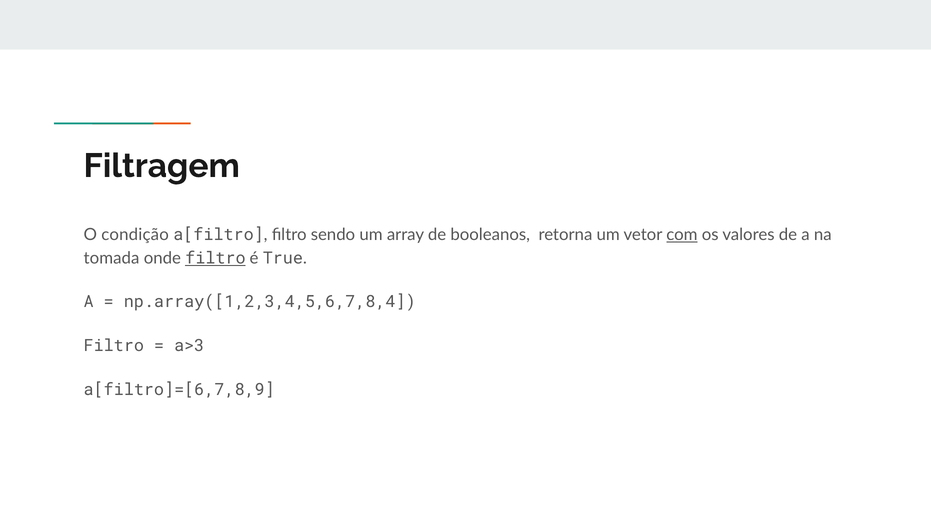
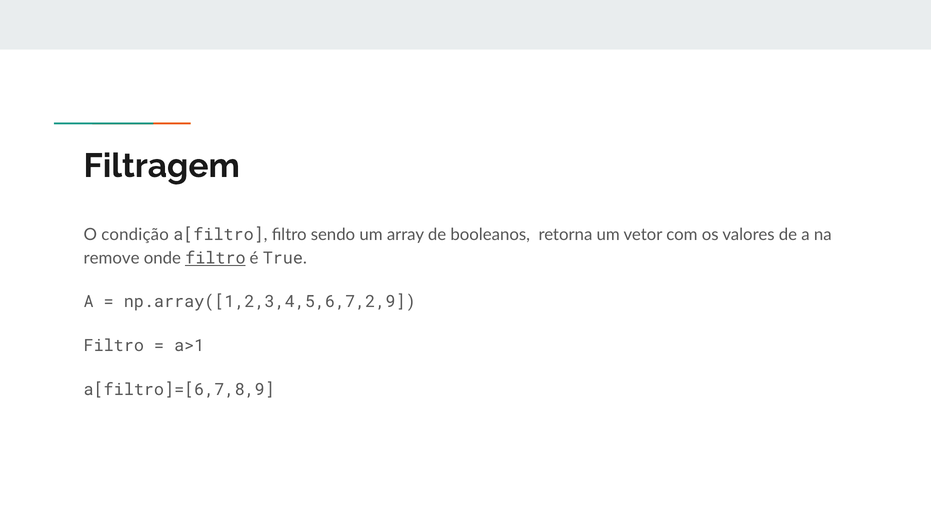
com underline: present -> none
tomada: tomada -> remove
np.array([1,2,3,4,5,6,7,8,4: np.array([1,2,3,4,5,6,7,8,4 -> np.array([1,2,3,4,5,6,7,2,9
a>3: a>3 -> a>1
